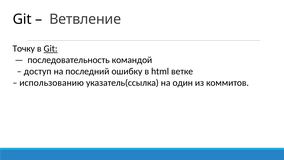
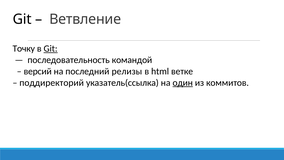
доступ: доступ -> версий
ошибку: ошибку -> релизы
использованию: использованию -> поддиректорий
один underline: none -> present
